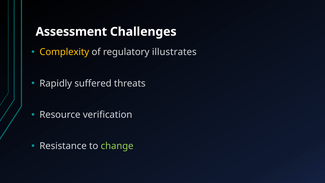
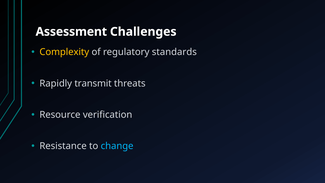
illustrates: illustrates -> standards
suffered: suffered -> transmit
change colour: light green -> light blue
